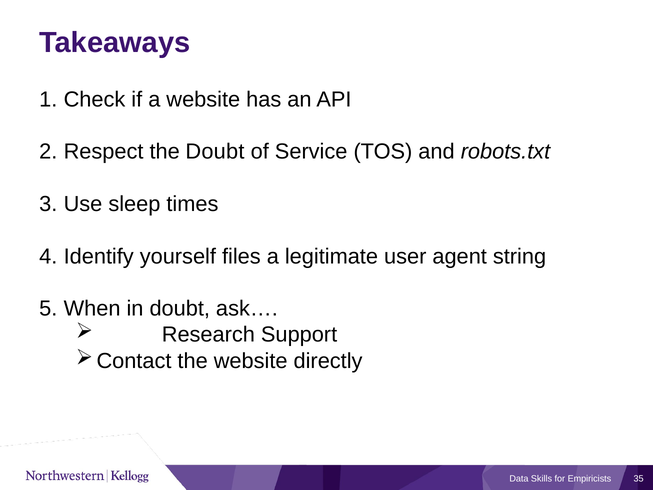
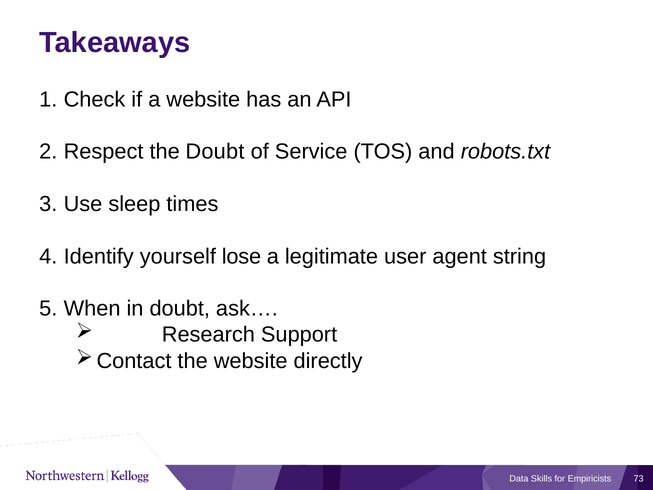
files: files -> lose
35: 35 -> 73
